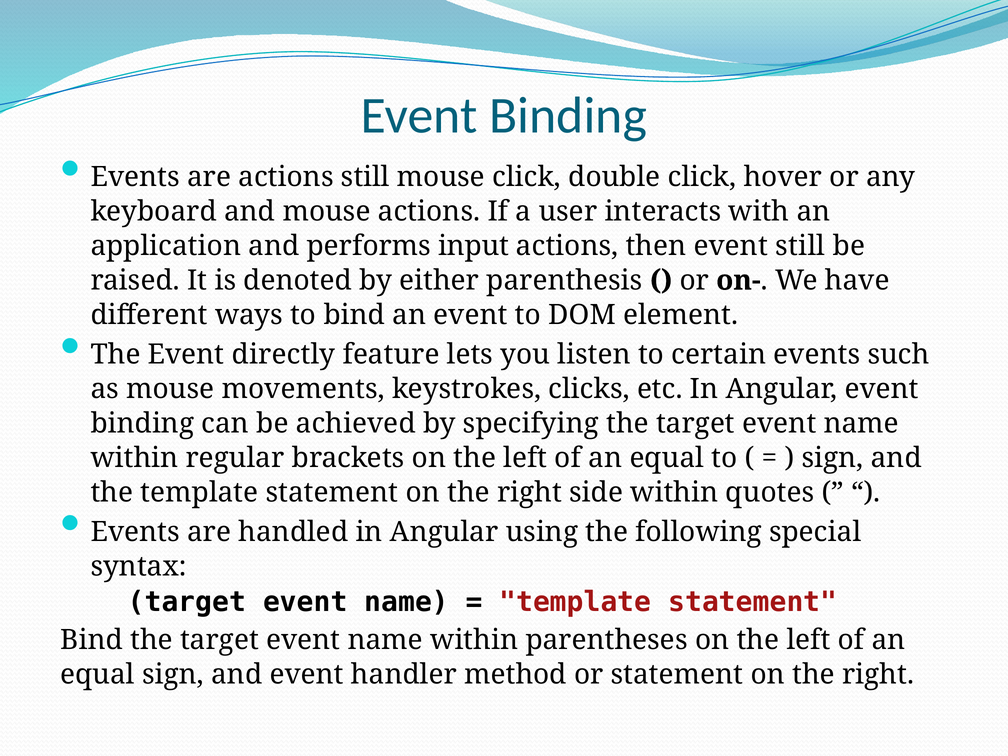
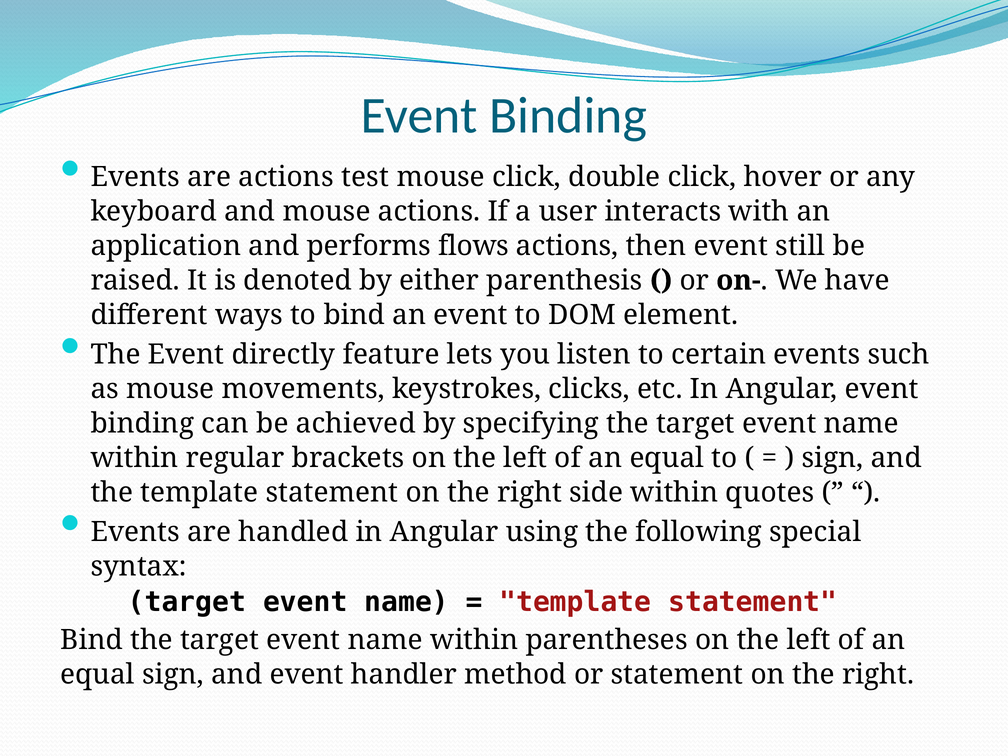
actions still: still -> test
input: input -> flows
